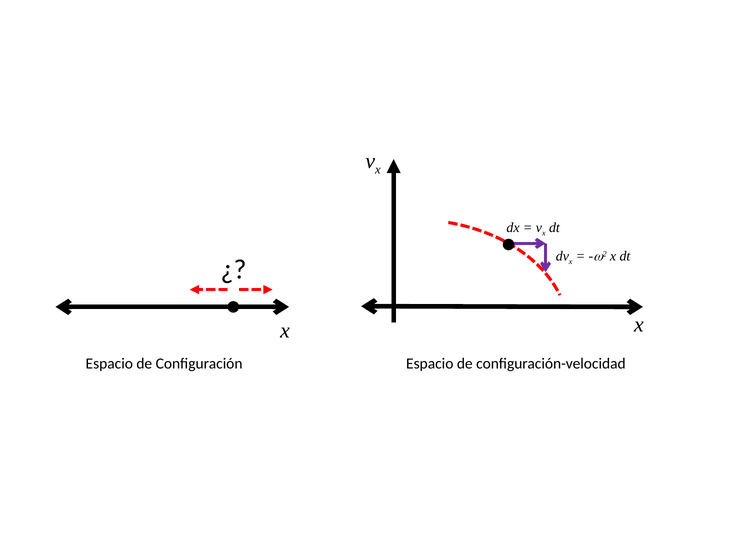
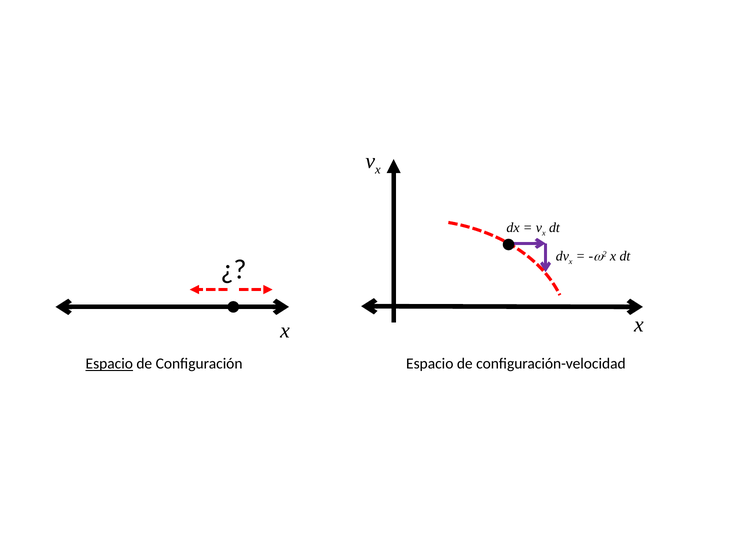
Espacio at (109, 364) underline: none -> present
